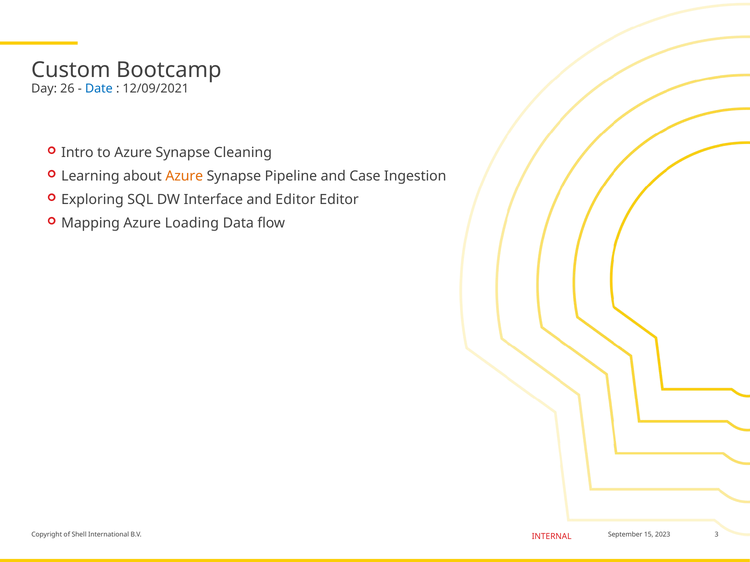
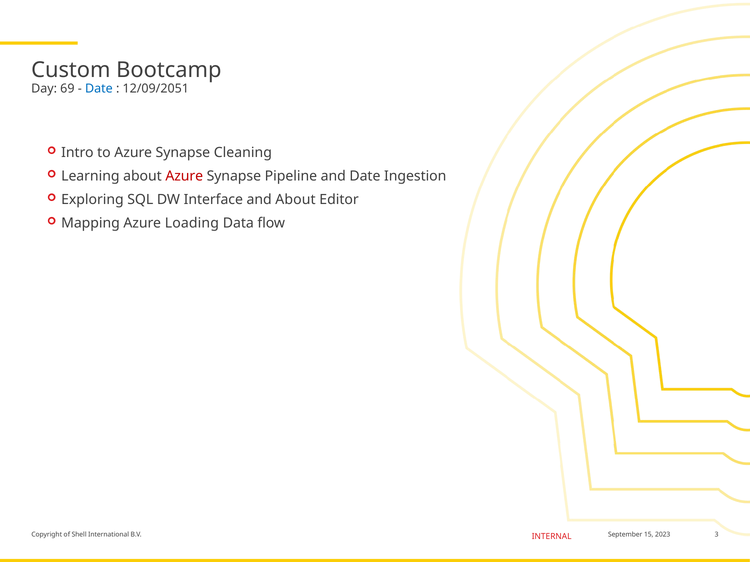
26: 26 -> 69
12/09/2021: 12/09/2021 -> 12/09/2051
Azure at (184, 176) colour: orange -> red
and Case: Case -> Date
and Editor: Editor -> About
